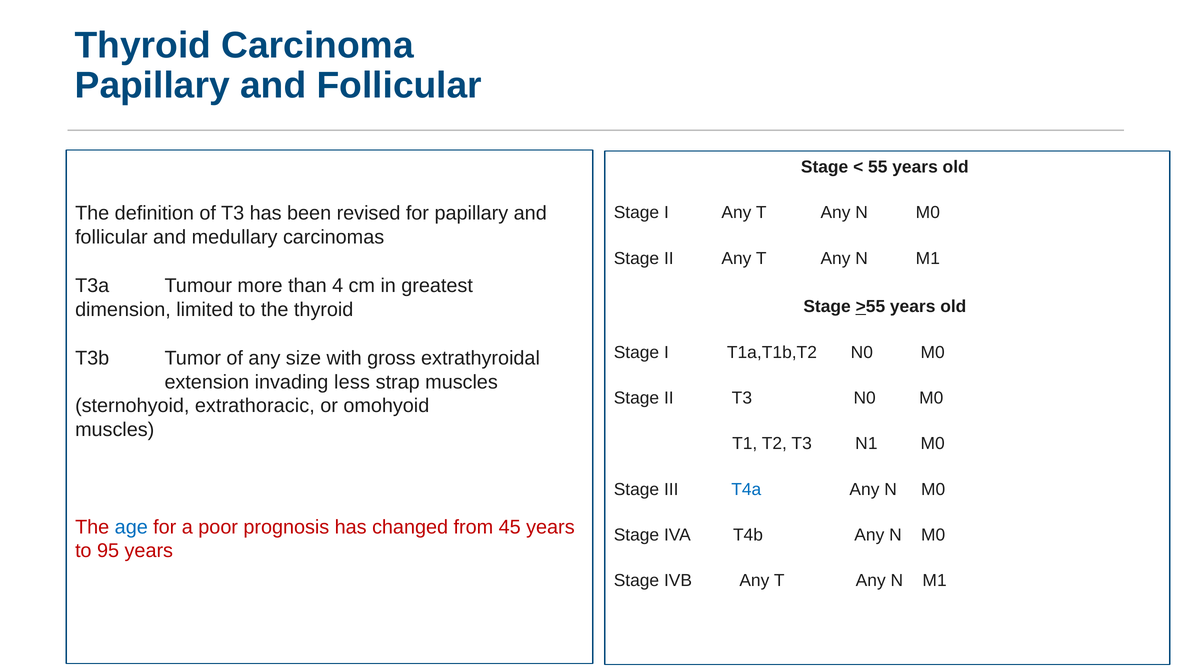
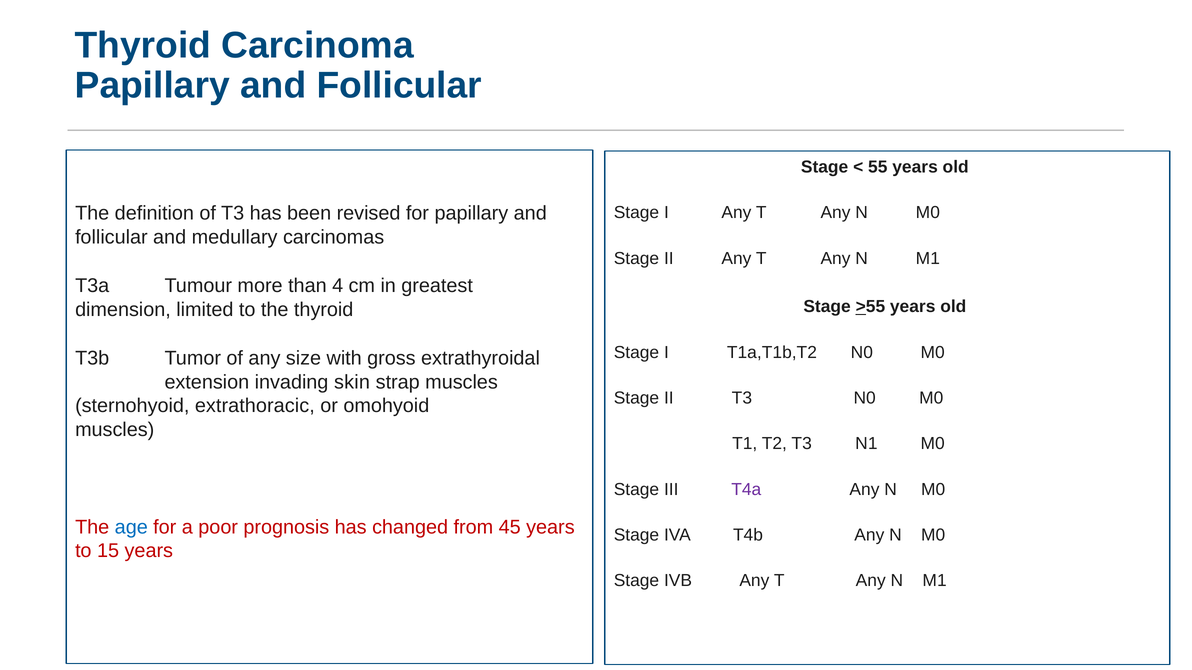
less: less -> skin
T4a colour: blue -> purple
95: 95 -> 15
